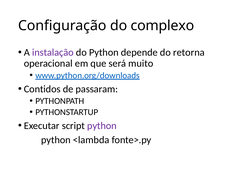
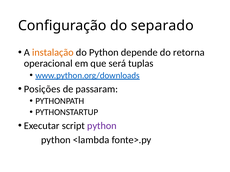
complexo: complexo -> separado
instalação colour: purple -> orange
muito: muito -> tuplas
Contidos: Contidos -> Posições
